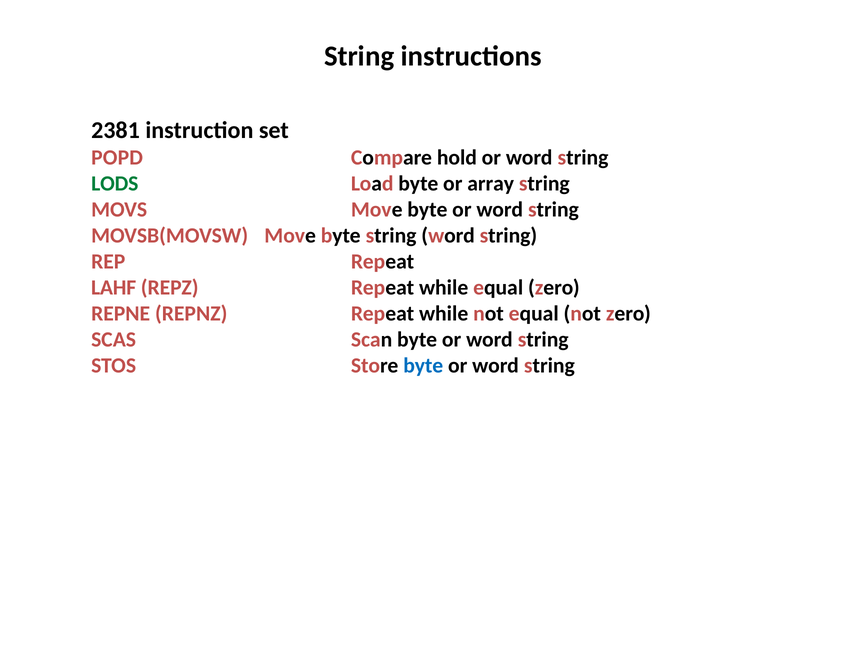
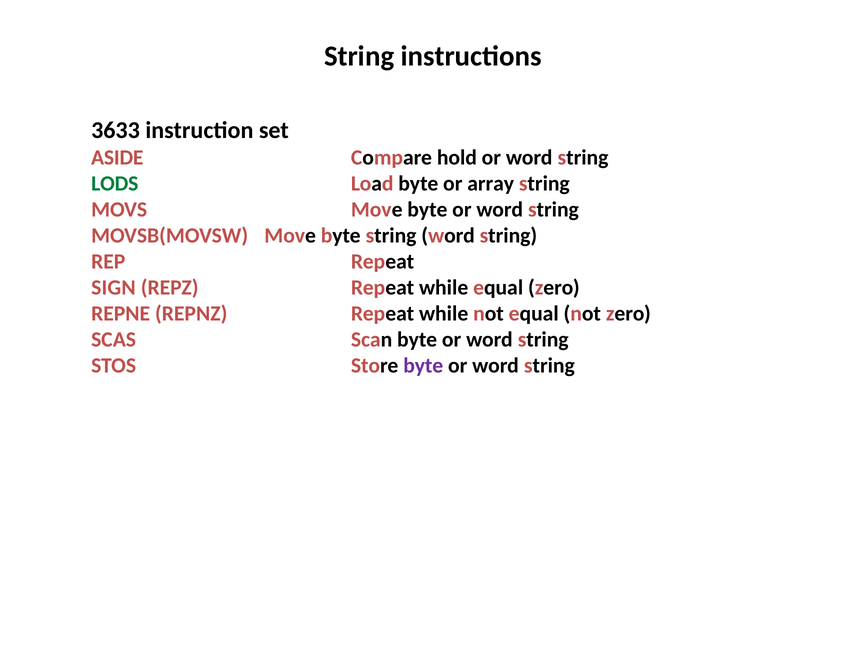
2381: 2381 -> 3633
POPD: POPD -> ASIDE
LAHF: LAHF -> SIGN
byte at (423, 365) colour: blue -> purple
